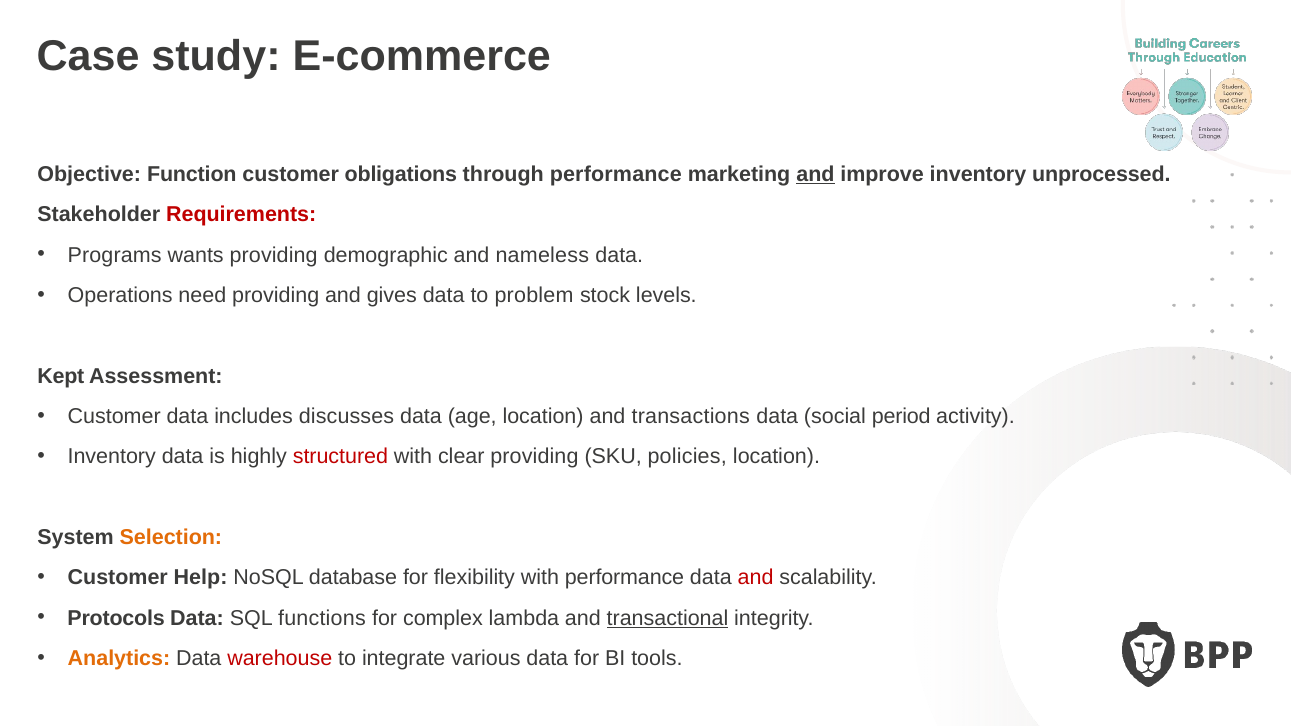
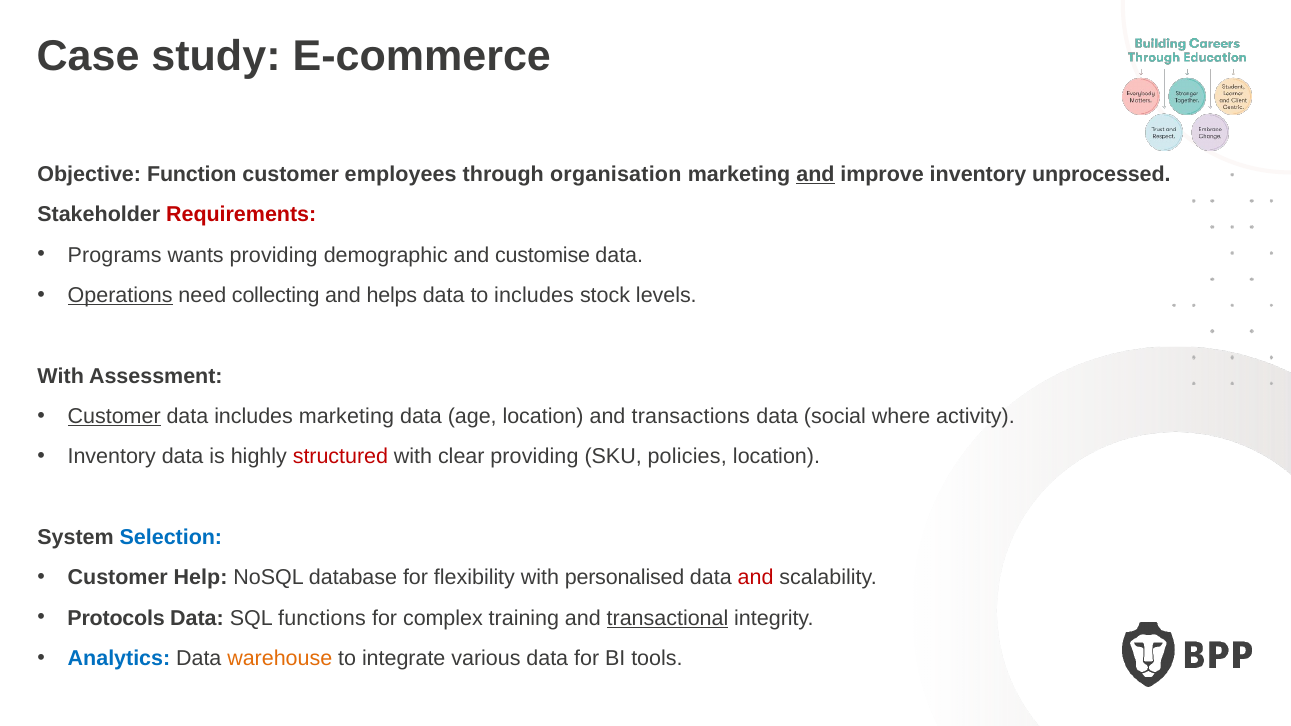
obligations: obligations -> employees
through performance: performance -> organisation
nameless: nameless -> customise
Operations underline: none -> present
need providing: providing -> collecting
gives: gives -> helps
to problem: problem -> includes
Kept at (61, 376): Kept -> With
Customer at (114, 416) underline: none -> present
includes discusses: discusses -> marketing
period: period -> where
Selection colour: orange -> blue
with performance: performance -> personalised
lambda: lambda -> training
Analytics colour: orange -> blue
warehouse colour: red -> orange
